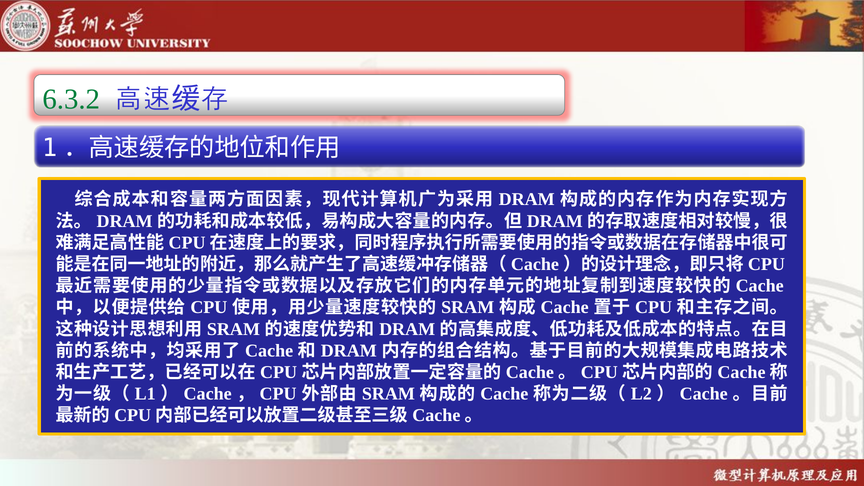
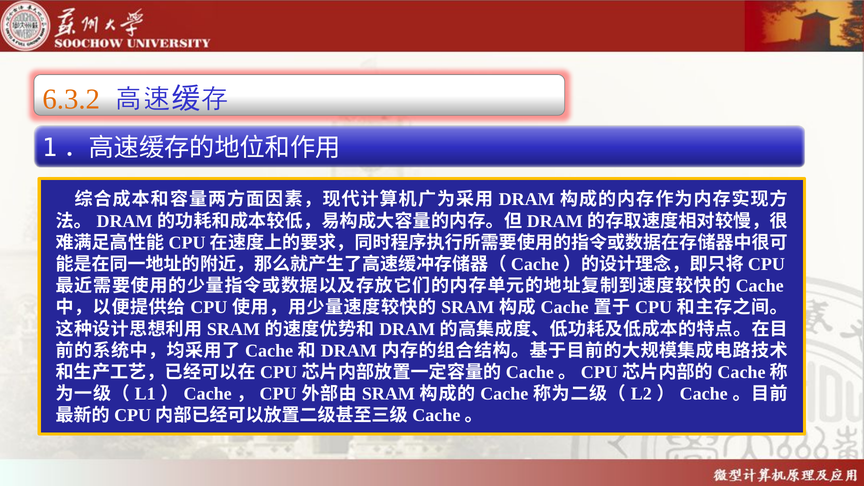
6.3.2 colour: green -> orange
